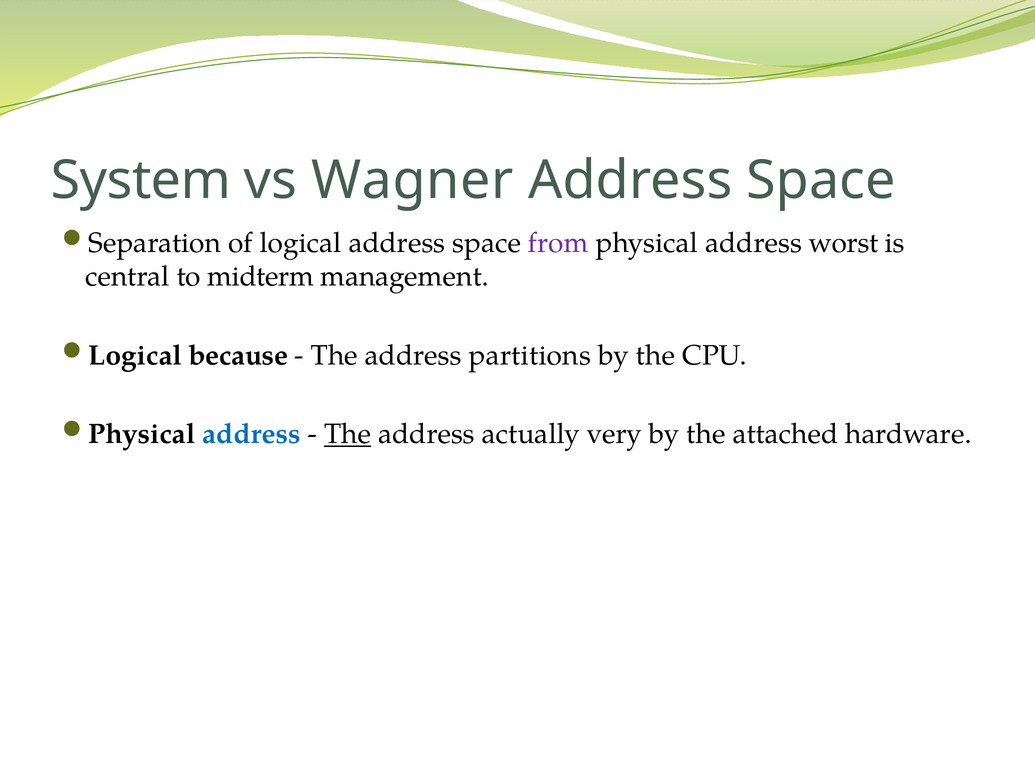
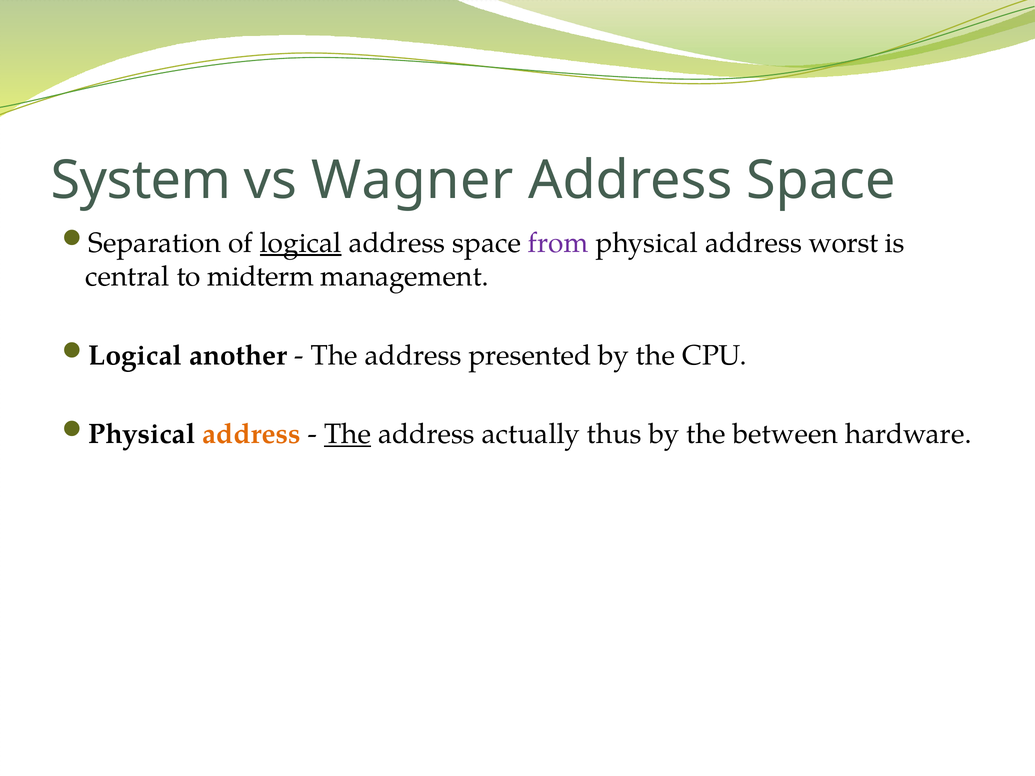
logical at (301, 243) underline: none -> present
because: because -> another
partitions: partitions -> presented
address at (251, 434) colour: blue -> orange
very: very -> thus
attached: attached -> between
